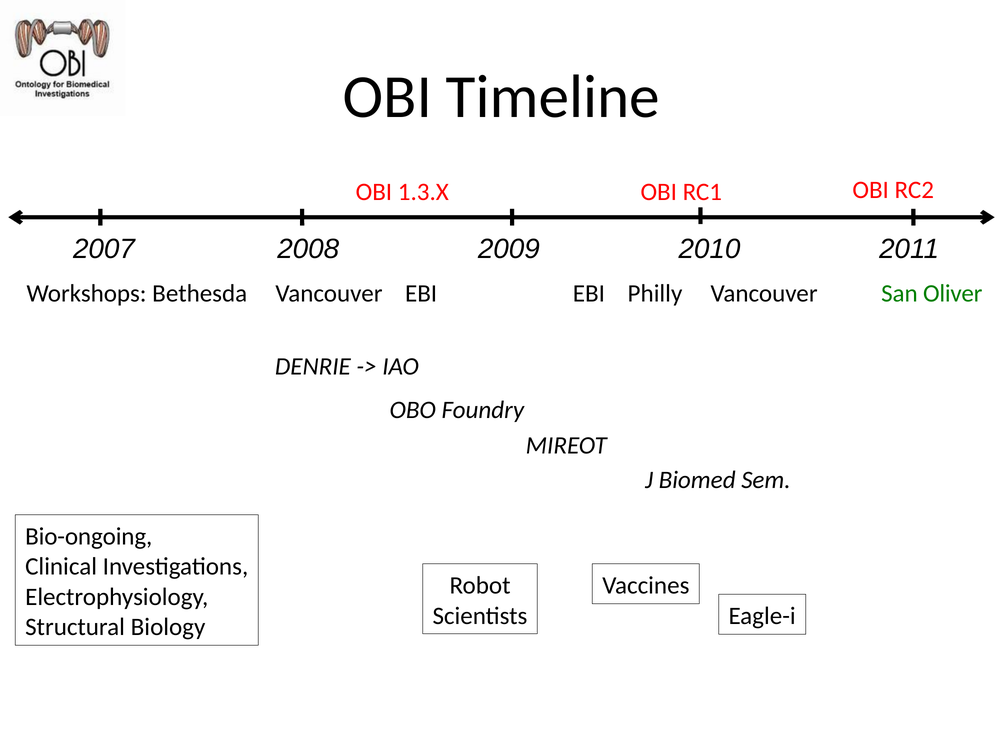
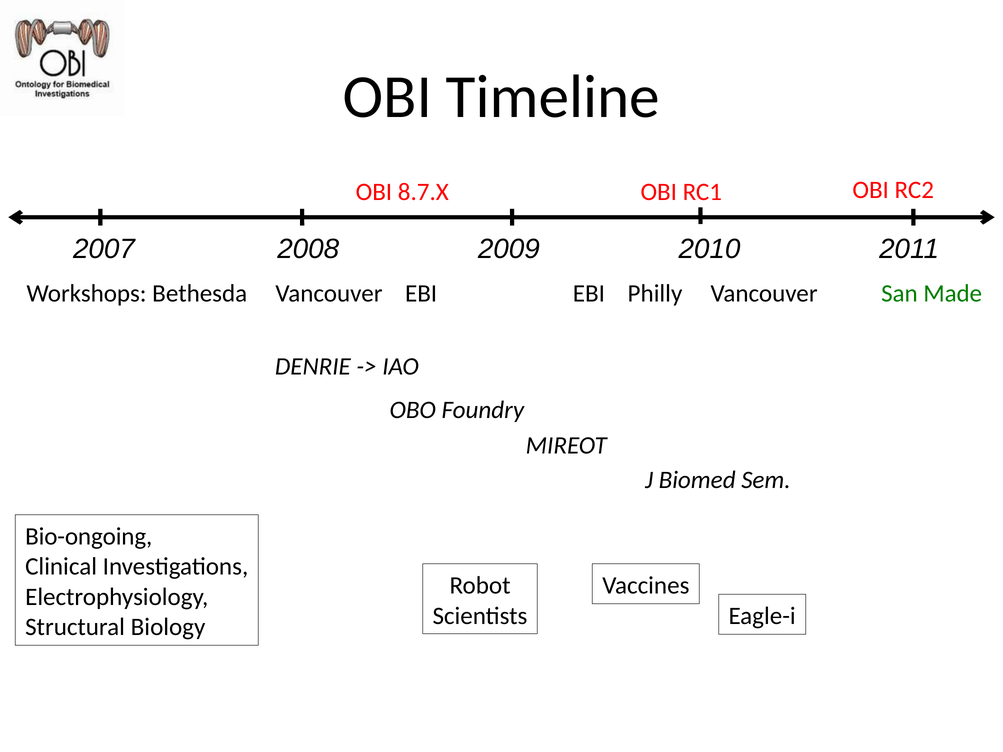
1.3.X: 1.3.X -> 8.7.X
Oliver: Oliver -> Made
